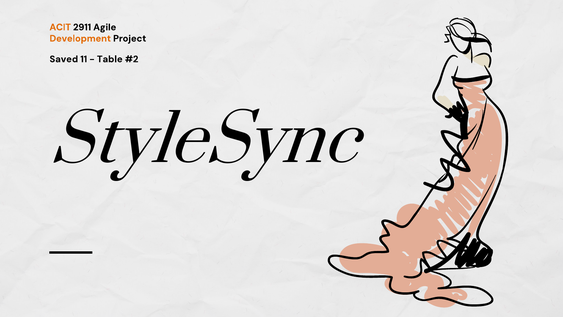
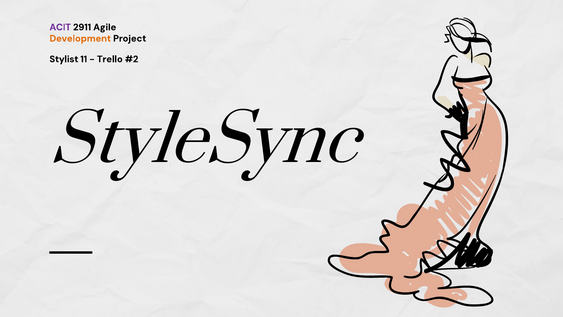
ACIT colour: orange -> purple
Saved: Saved -> Stylist
Table: Table -> Trello
